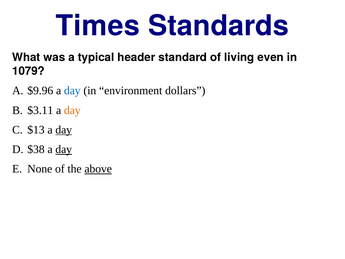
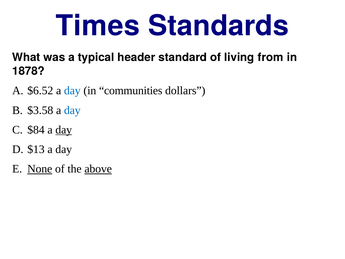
even: even -> from
1079: 1079 -> 1878
$9.96: $9.96 -> $6.52
environment: environment -> communities
$3.11: $3.11 -> $3.58
day at (72, 110) colour: orange -> blue
$13: $13 -> $84
$38: $38 -> $13
day at (64, 149) underline: present -> none
None underline: none -> present
